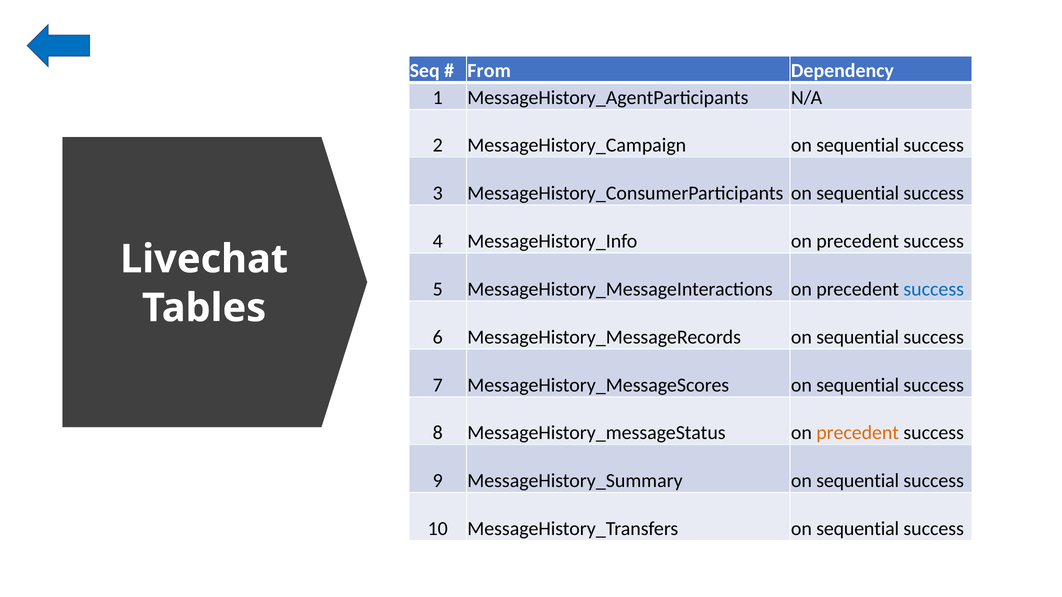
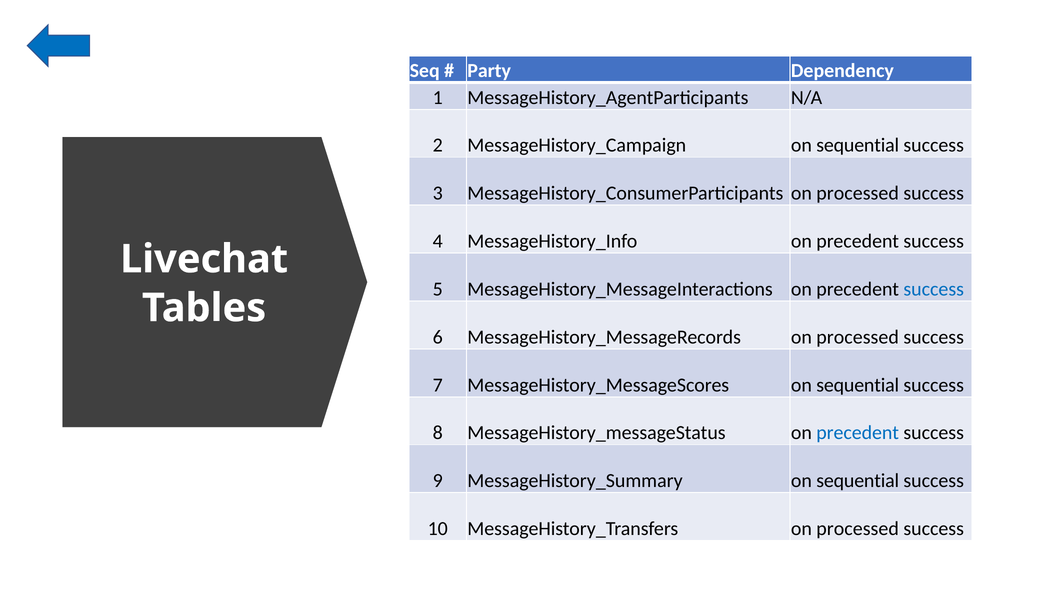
From: From -> Party
sequential at (858, 193): sequential -> processed
sequential at (858, 337): sequential -> processed
precedent at (858, 433) colour: orange -> blue
sequential at (858, 529): sequential -> processed
